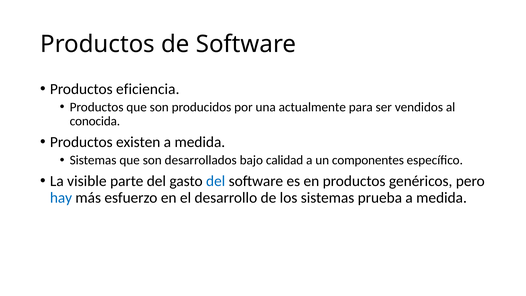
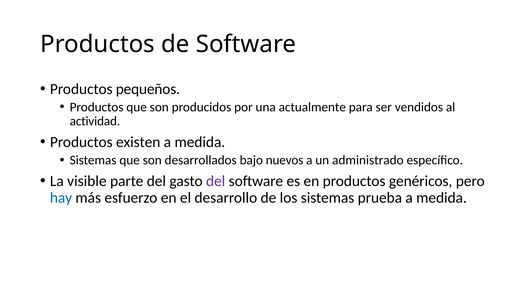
eficiencia: eficiencia -> pequeños
conocida: conocida -> actividad
calidad: calidad -> nuevos
componentes: componentes -> administrado
del at (216, 181) colour: blue -> purple
